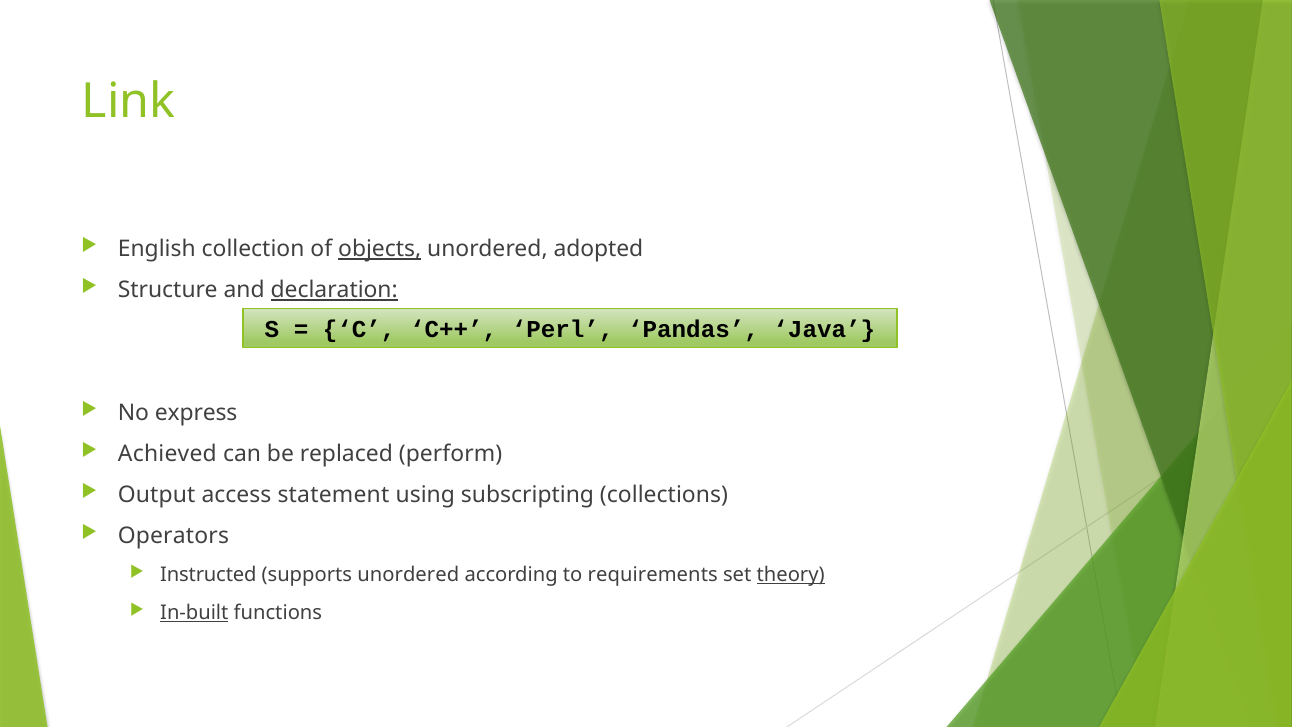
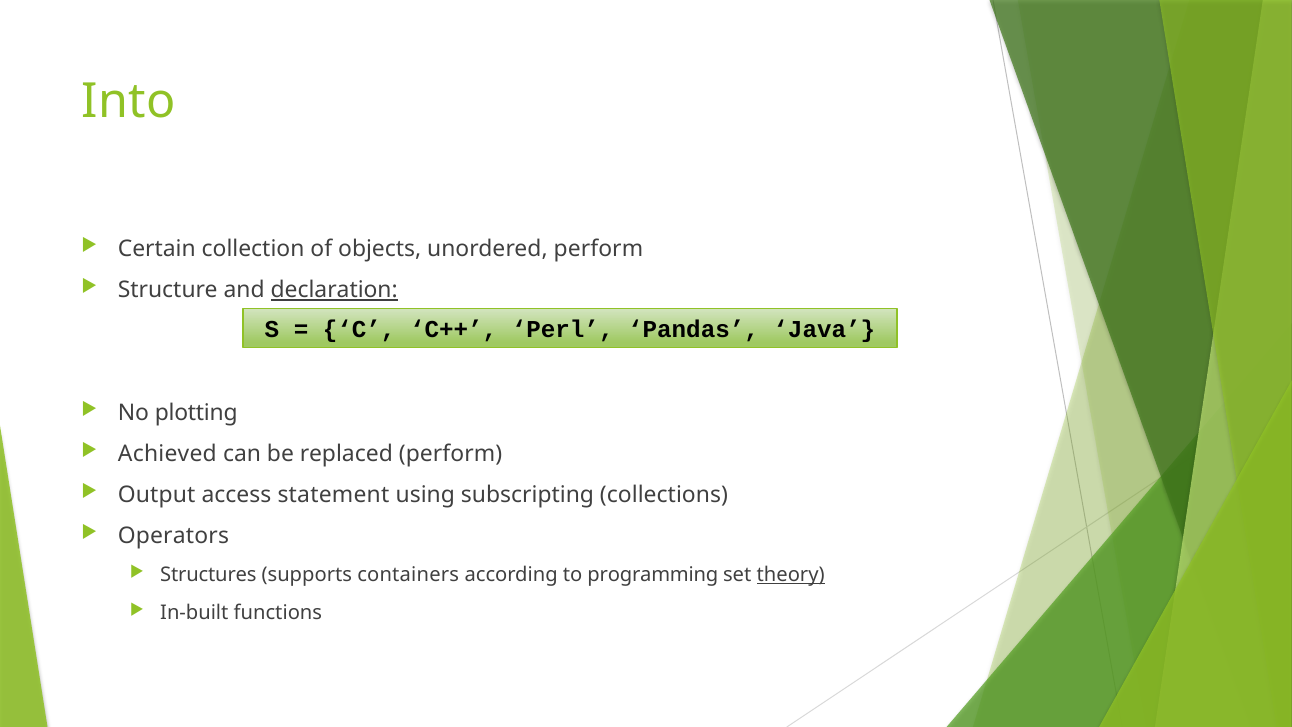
Link: Link -> Into
English: English -> Certain
objects underline: present -> none
unordered adopted: adopted -> perform
express: express -> plotting
Instructed: Instructed -> Structures
supports unordered: unordered -> containers
requirements: requirements -> programming
In-built underline: present -> none
